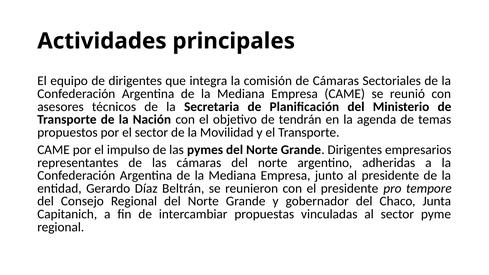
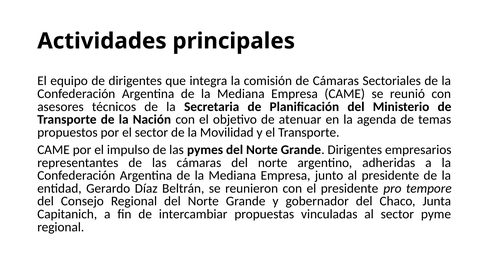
tendrán: tendrán -> atenuar
